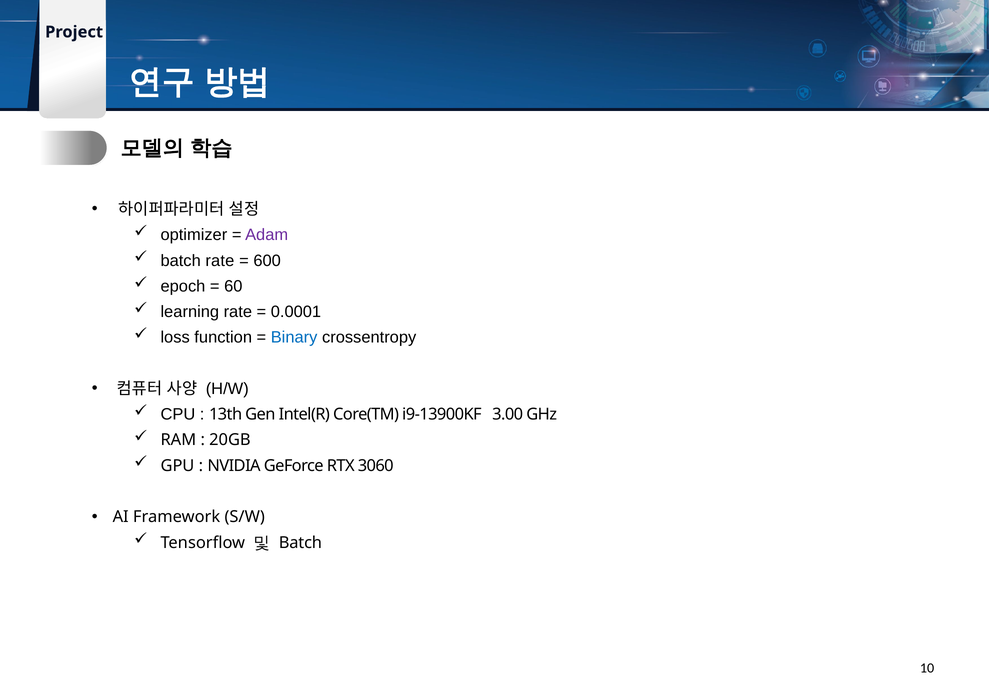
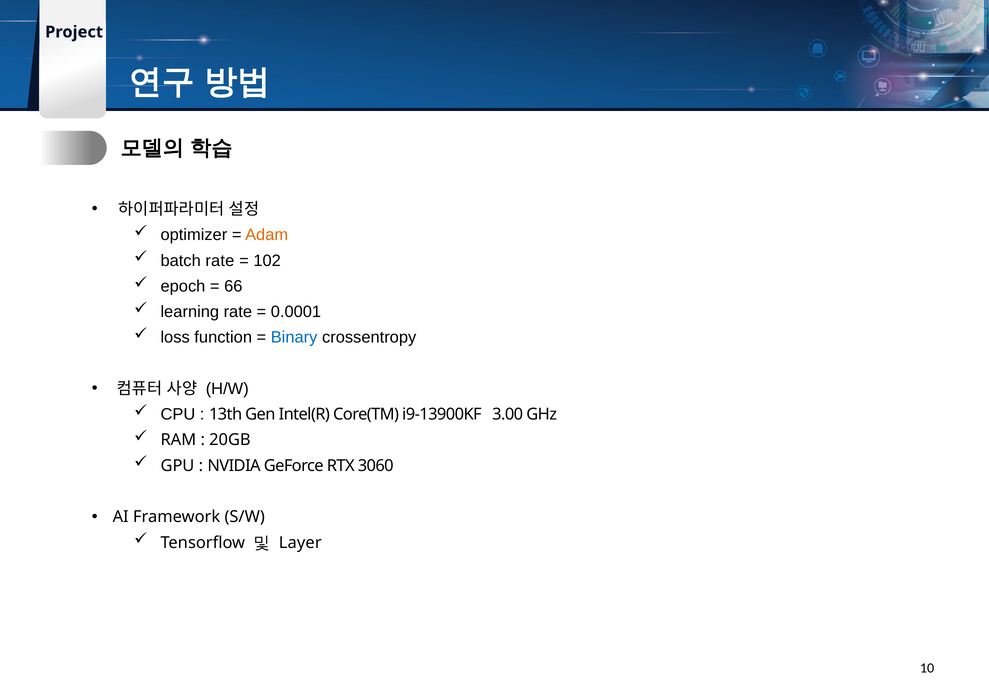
Adam colour: purple -> orange
600: 600 -> 102
60: 60 -> 66
Batch at (300, 543): Batch -> Layer
